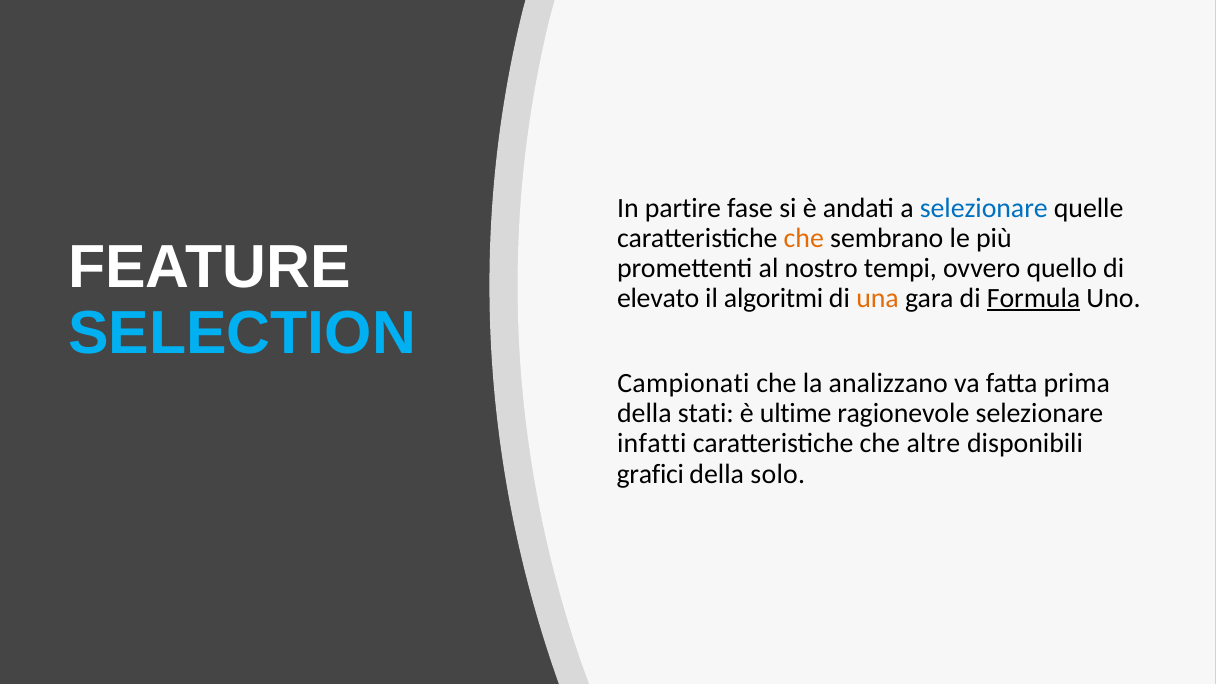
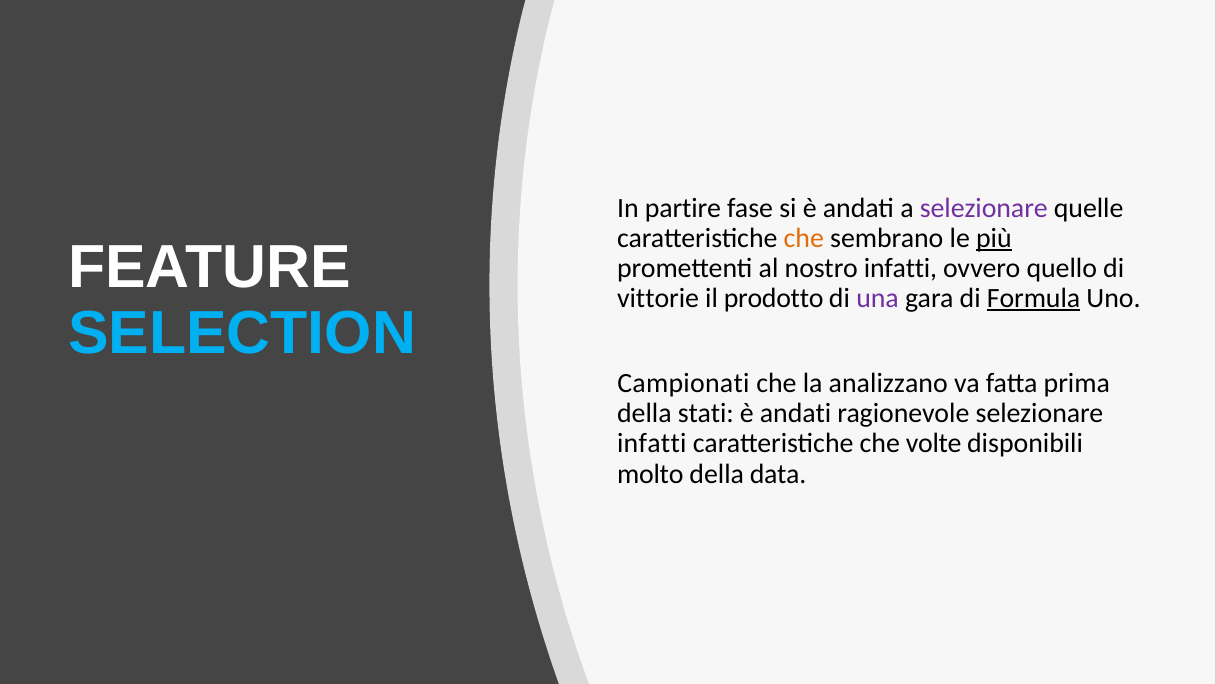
selezionare at (984, 208) colour: blue -> purple
più underline: none -> present
nostro tempi: tempi -> infatti
elevato: elevato -> vittorie
algoritmi: algoritmi -> prodotto
una colour: orange -> purple
ultime at (796, 414): ultime -> andati
altre: altre -> volte
grafici: grafici -> molto
solo: solo -> data
